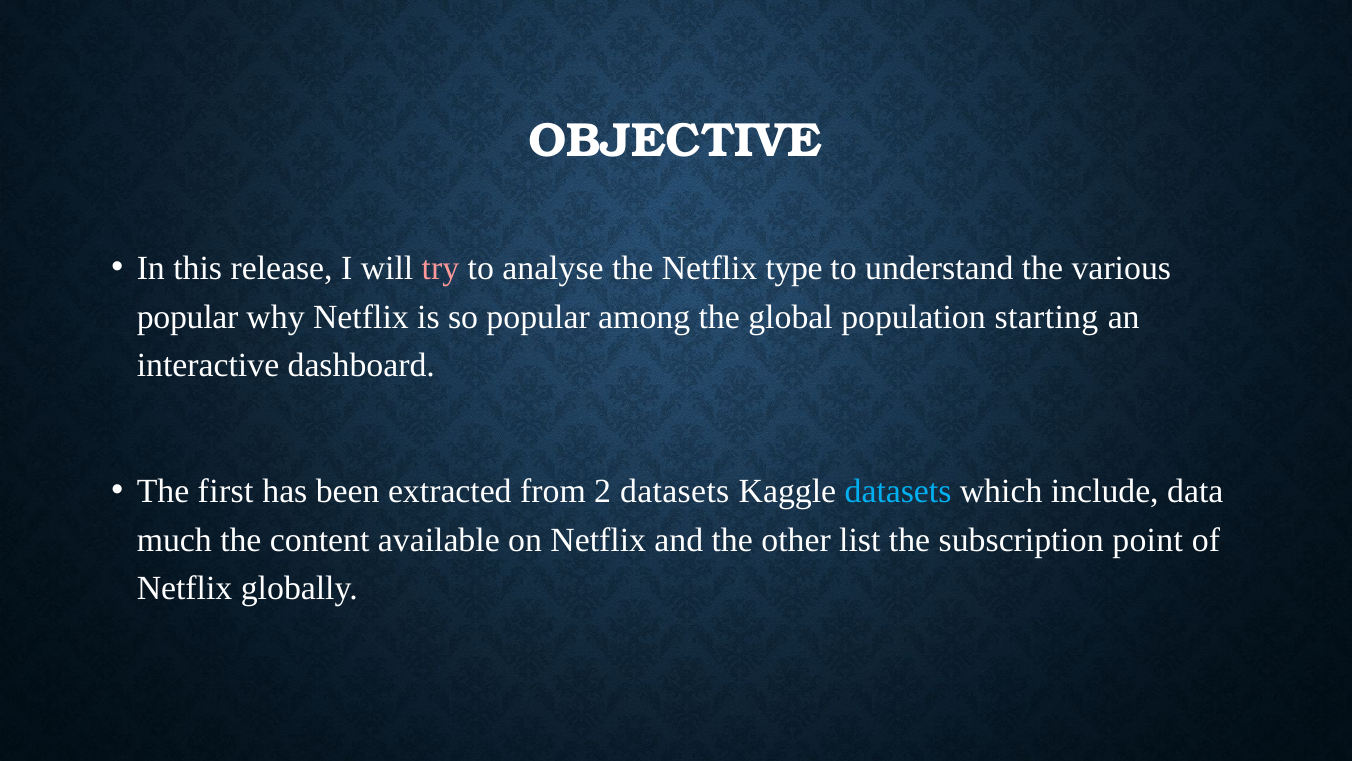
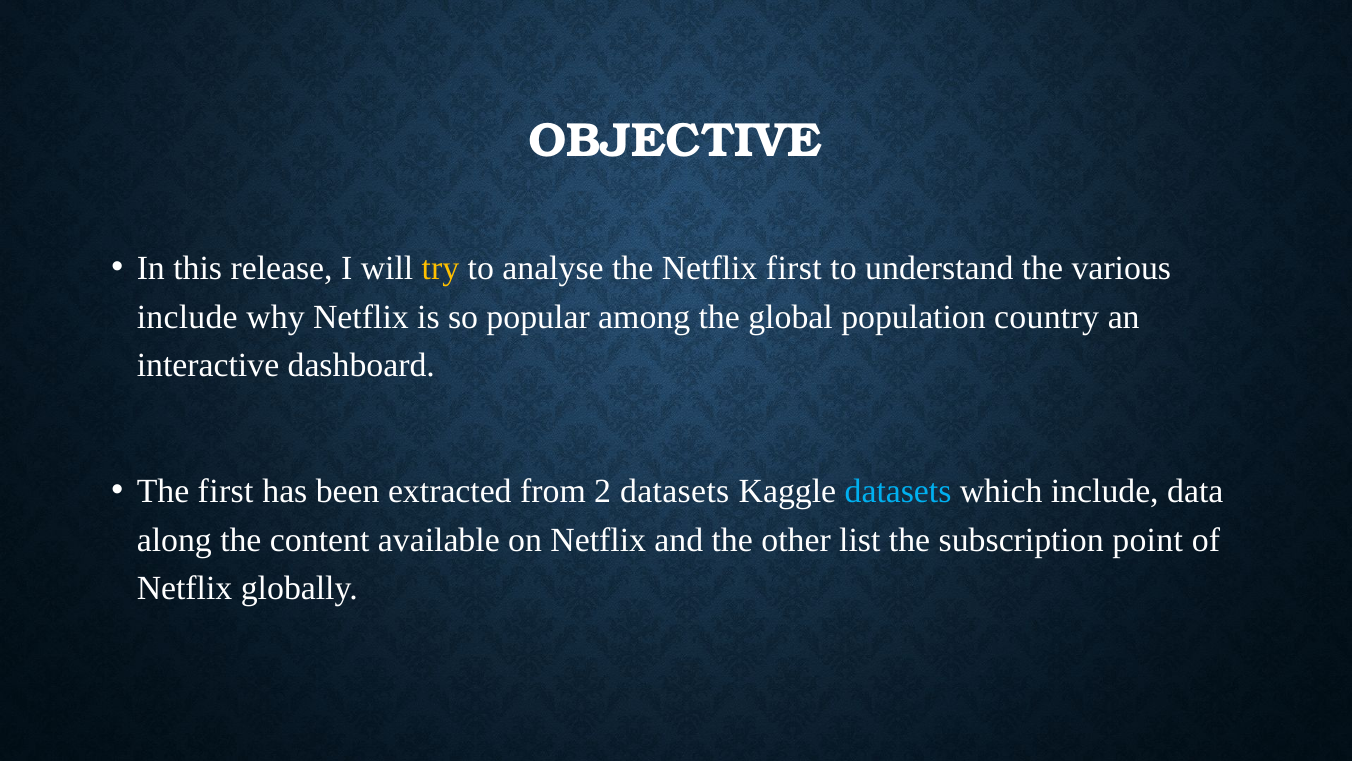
try colour: pink -> yellow
Netflix type: type -> first
popular at (188, 317): popular -> include
starting: starting -> country
much: much -> along
